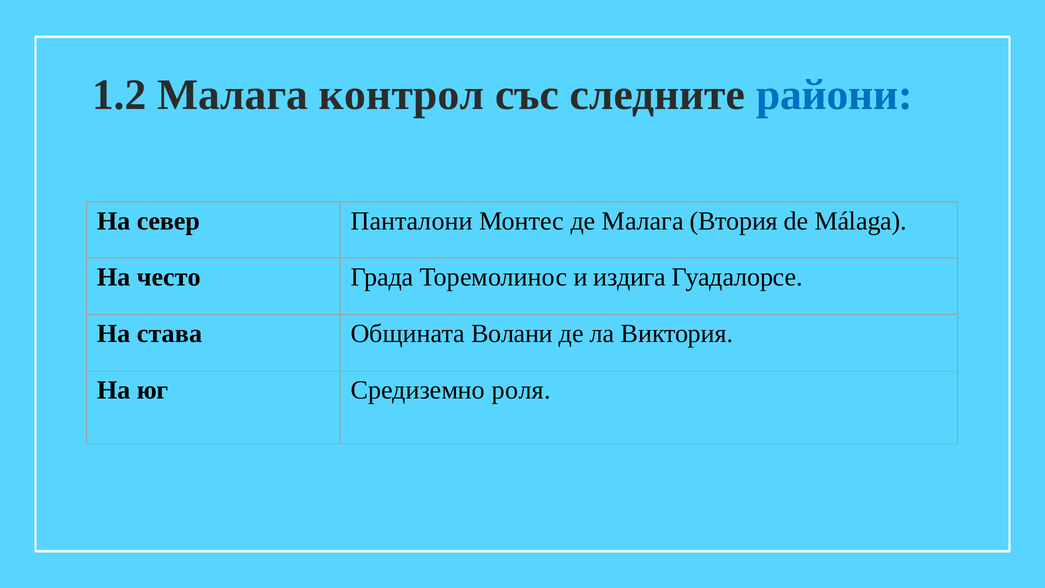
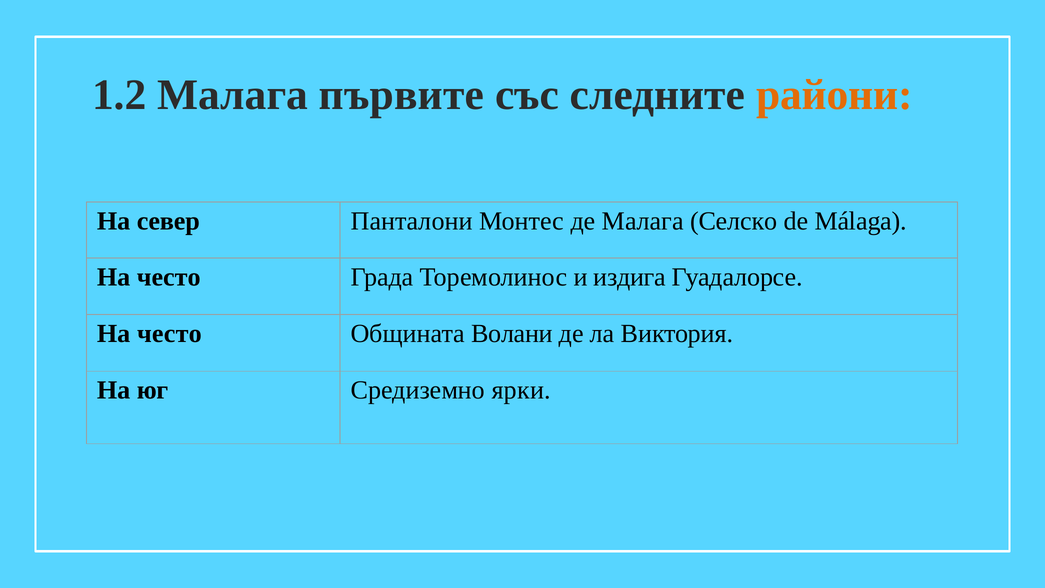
контрол: контрол -> първите
райони colour: blue -> orange
Втория: Втория -> Селско
става at (169, 334): става -> често
роля: роля -> ярки
